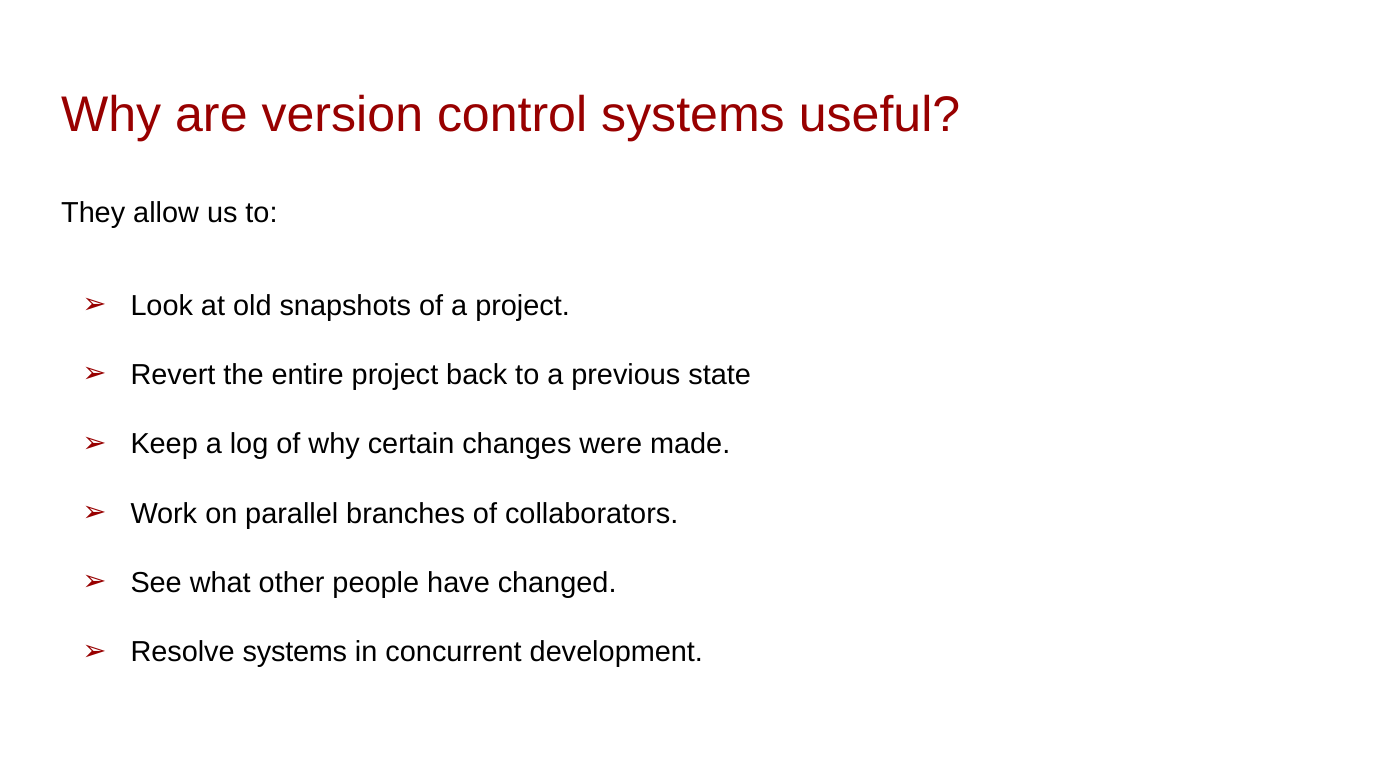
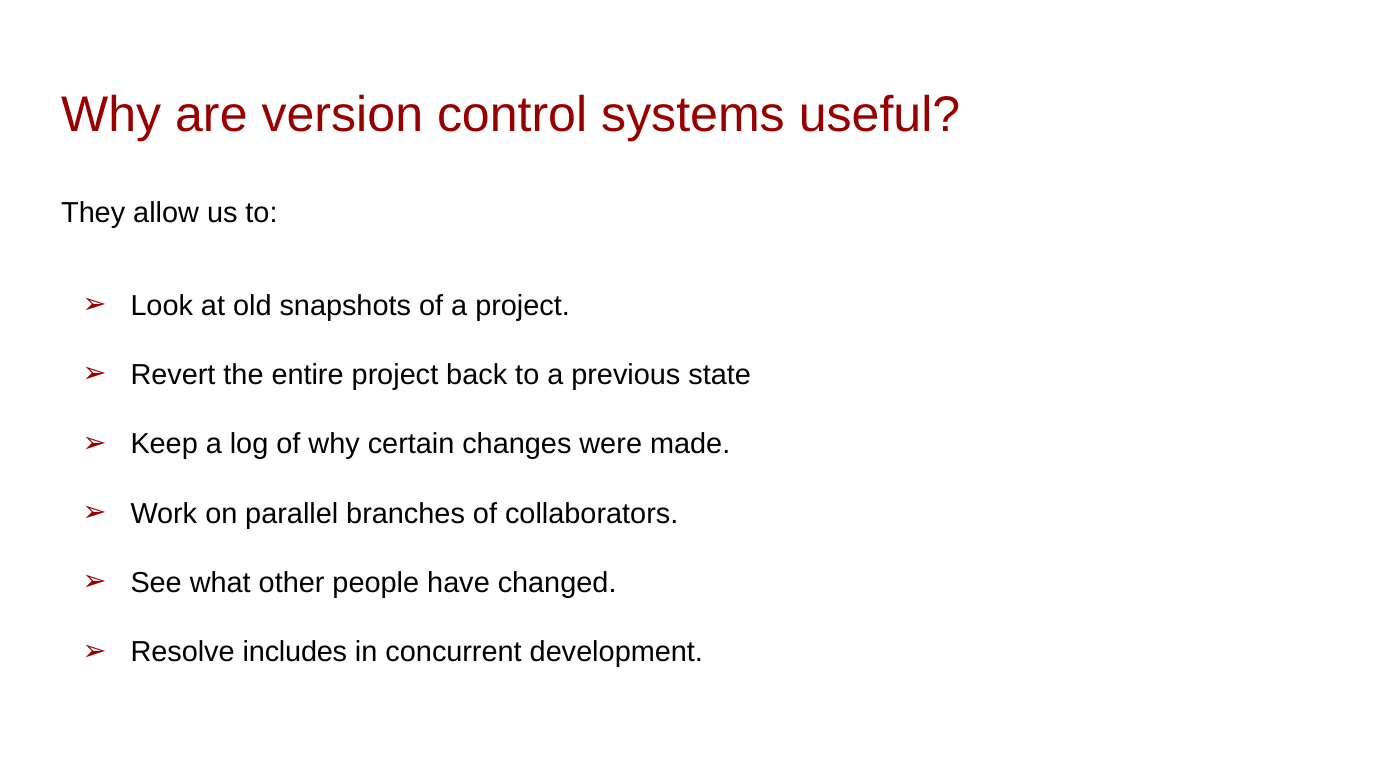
Resolve systems: systems -> includes
